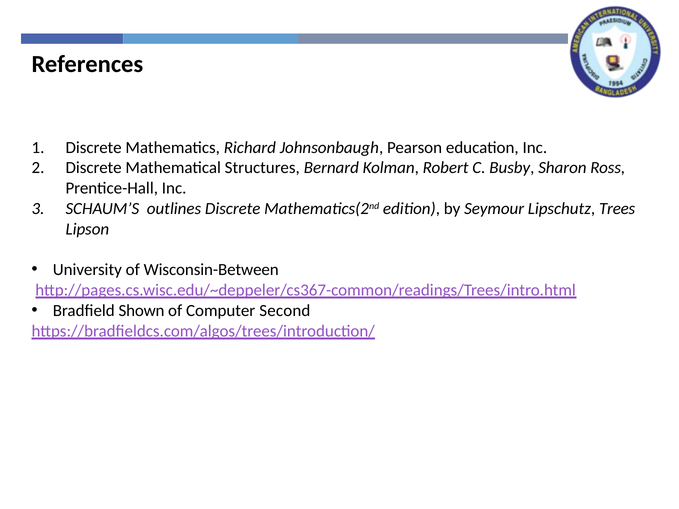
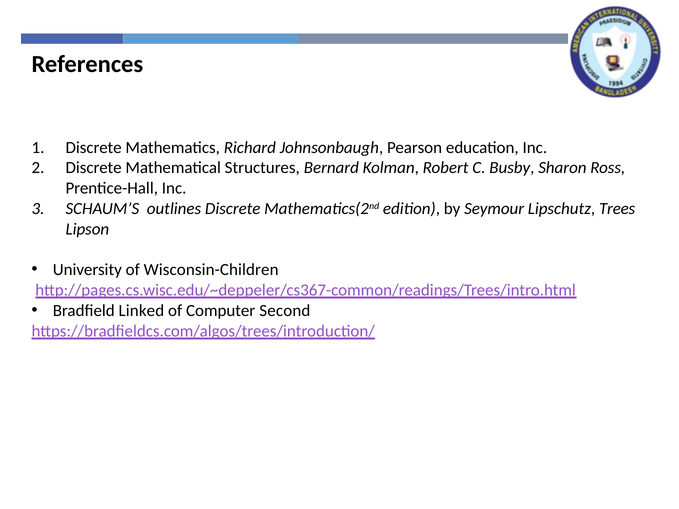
Wisconsin-Between: Wisconsin-Between -> Wisconsin-Children
Shown: Shown -> Linked
